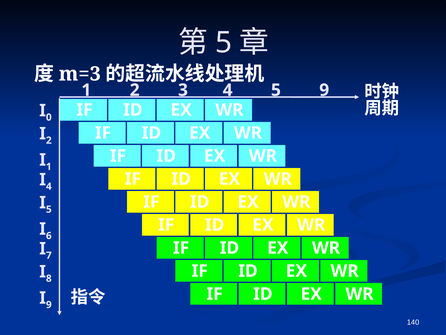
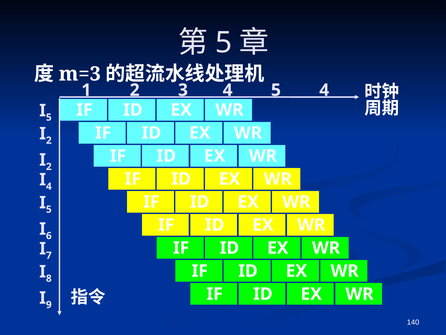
5 9: 9 -> 4
0 at (49, 117): 0 -> 5
1 at (49, 166): 1 -> 2
